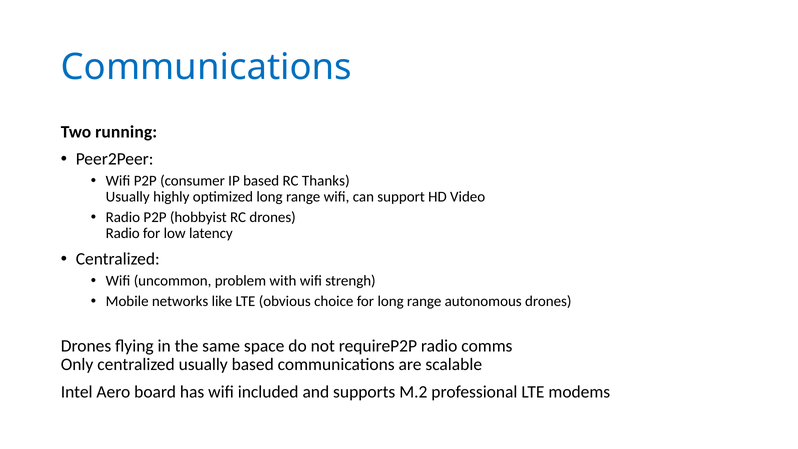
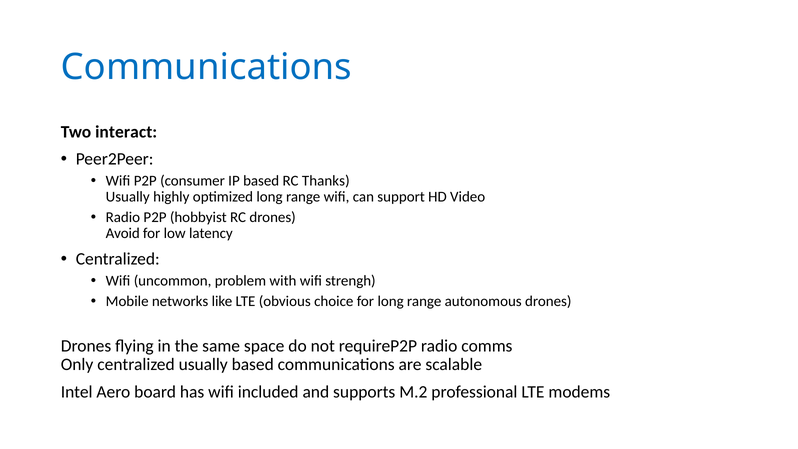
running: running -> interact
Radio at (123, 233): Radio -> Avoid
